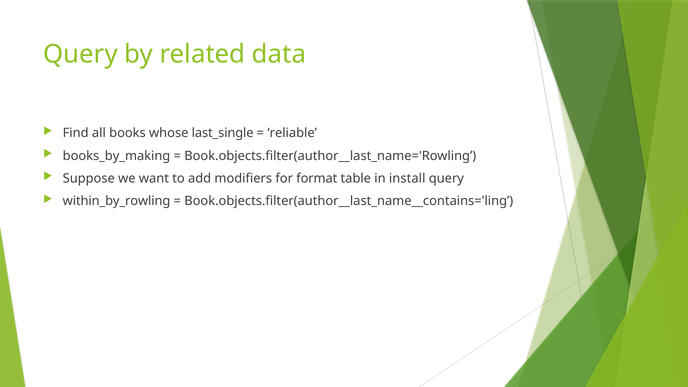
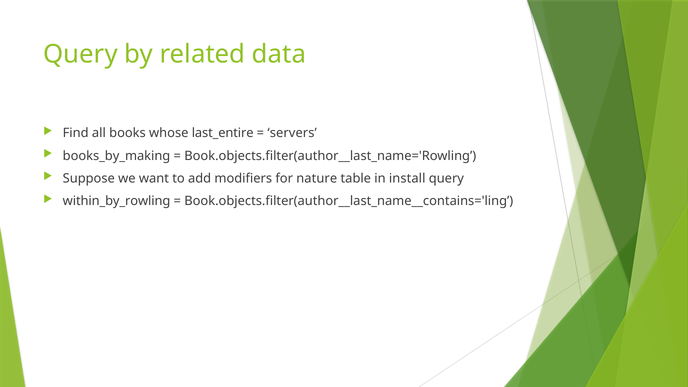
last_single: last_single -> last_entire
reliable: reliable -> servers
format: format -> nature
